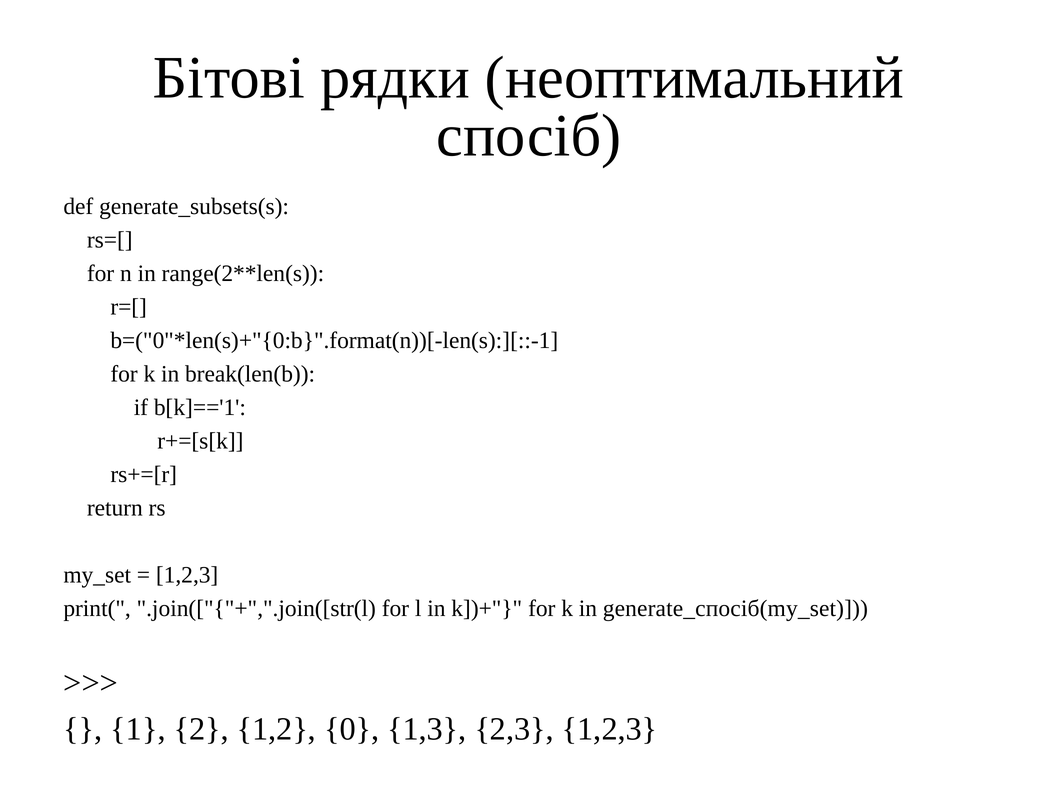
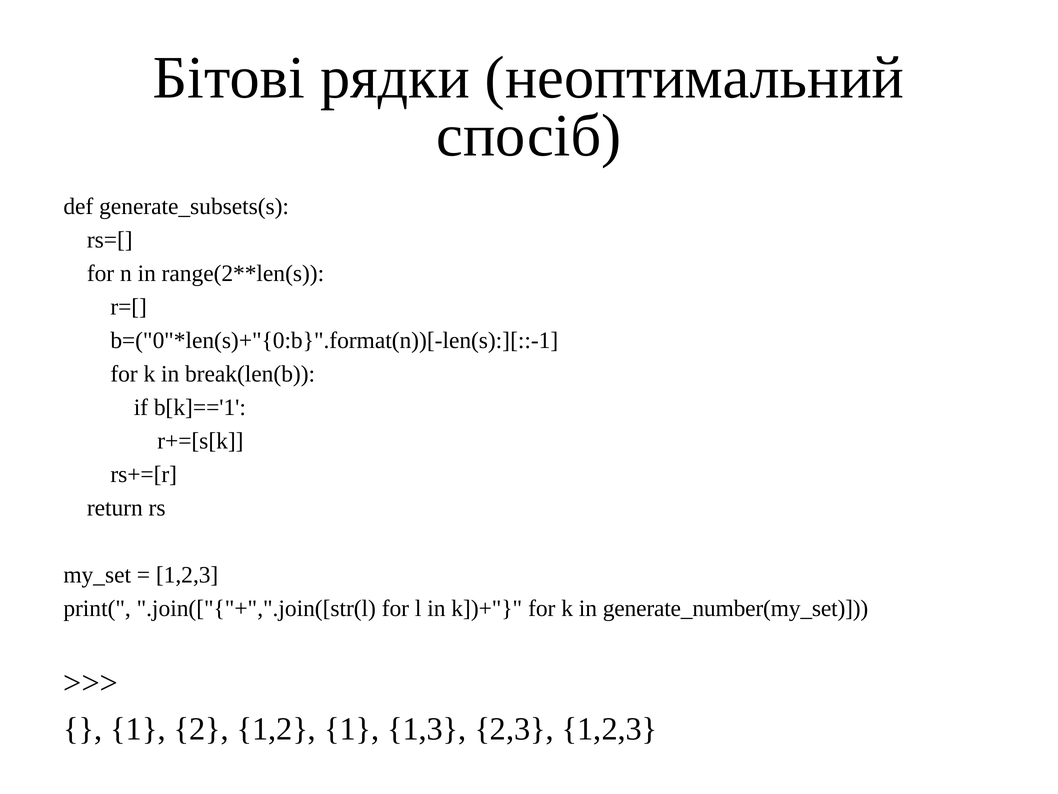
generate_спосіб(my_set: generate_спосіб(my_set -> generate_number(my_set
1,2 0: 0 -> 1
